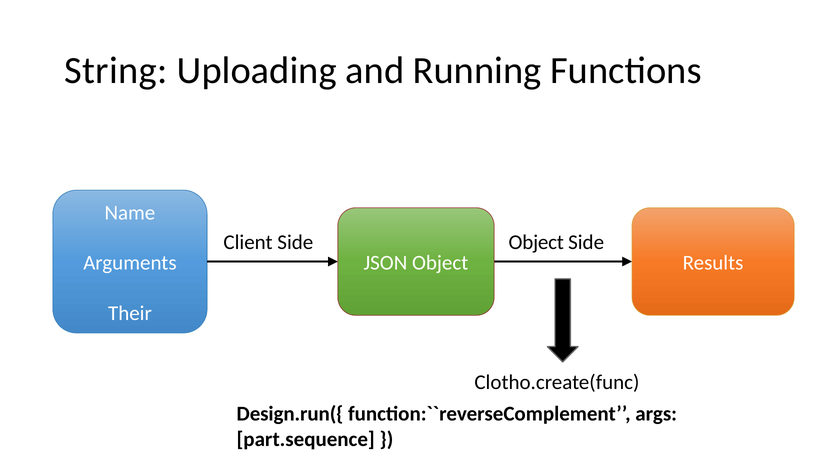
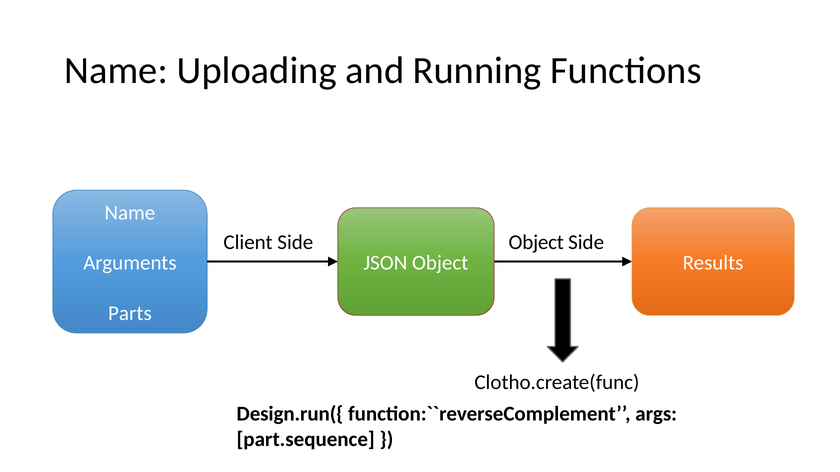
String at (116, 71): String -> Name
Their: Their -> Parts
